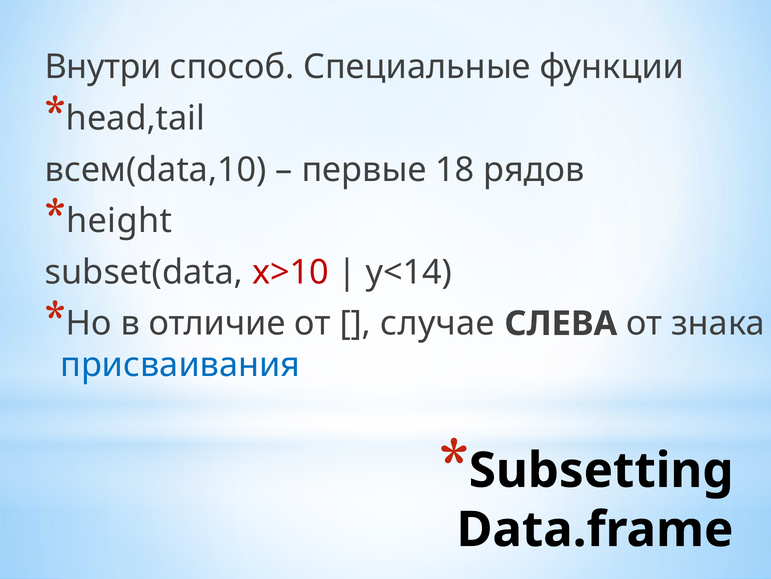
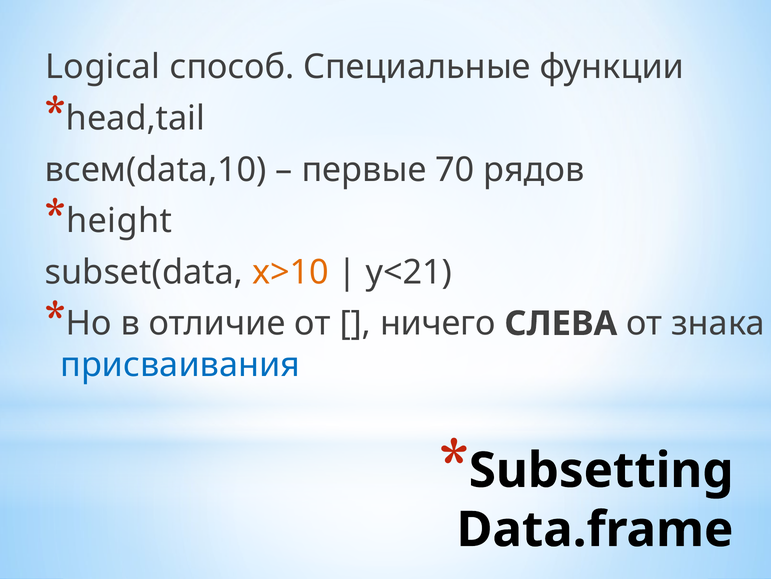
Внутри: Внутри -> Logical
18: 18 -> 70
x>10 colour: red -> orange
y<14: y<14 -> y<21
случае: случае -> ничего
